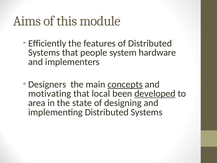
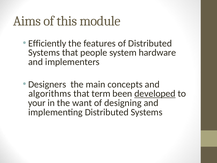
concepts underline: present -> none
motivating: motivating -> algorithms
local: local -> term
area: area -> your
state: state -> want
